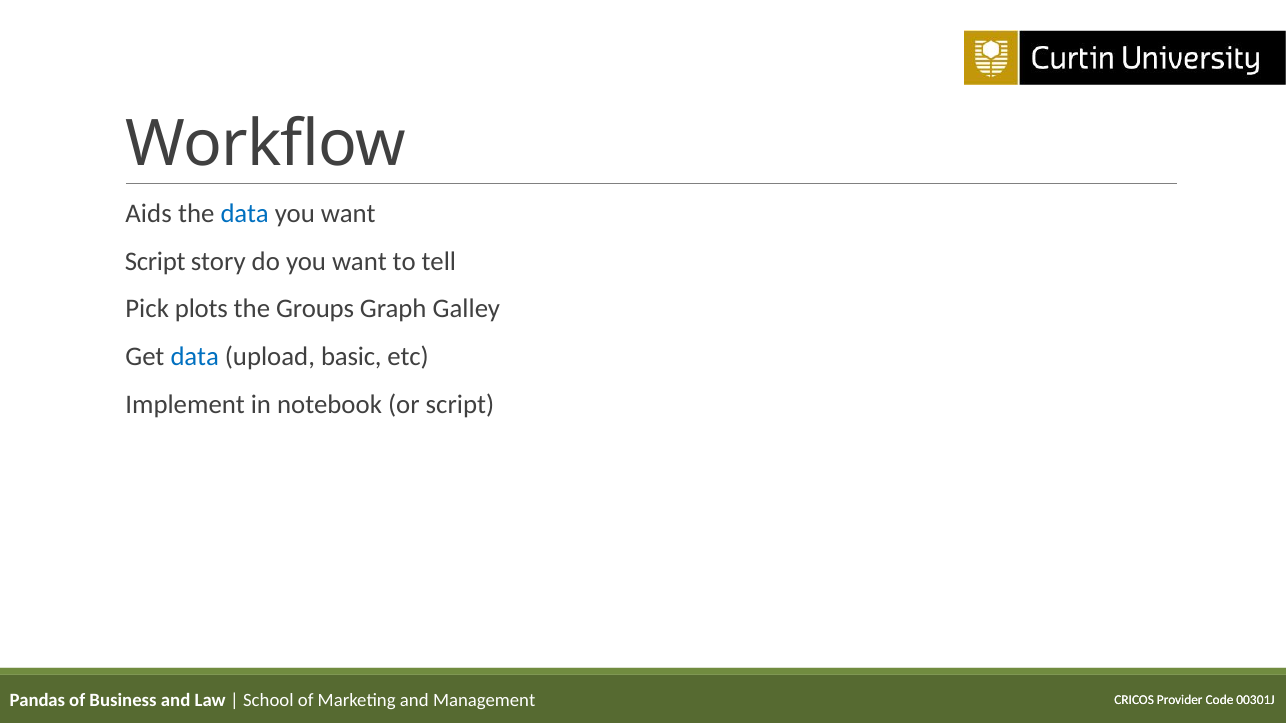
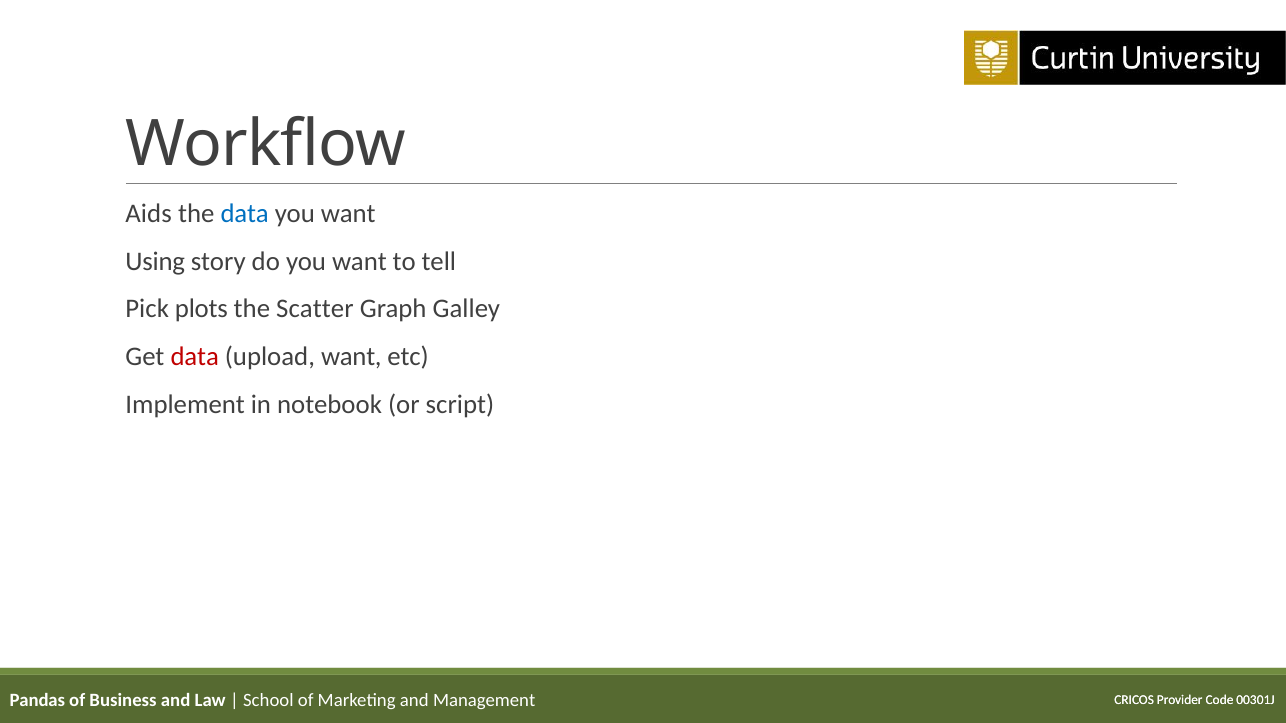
Script at (155, 262): Script -> Using
Groups: Groups -> Scatter
data at (195, 357) colour: blue -> red
upload basic: basic -> want
